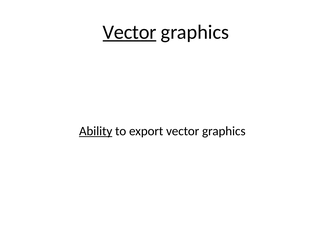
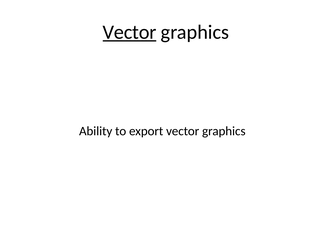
Ability underline: present -> none
